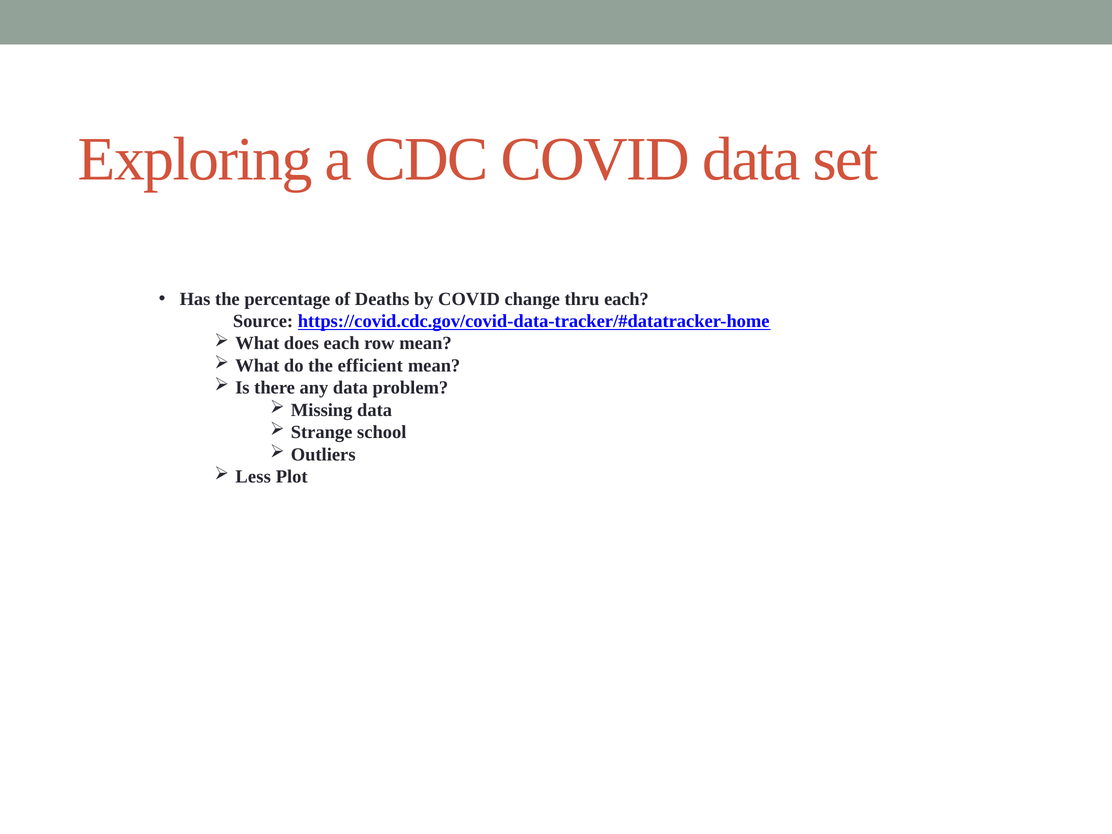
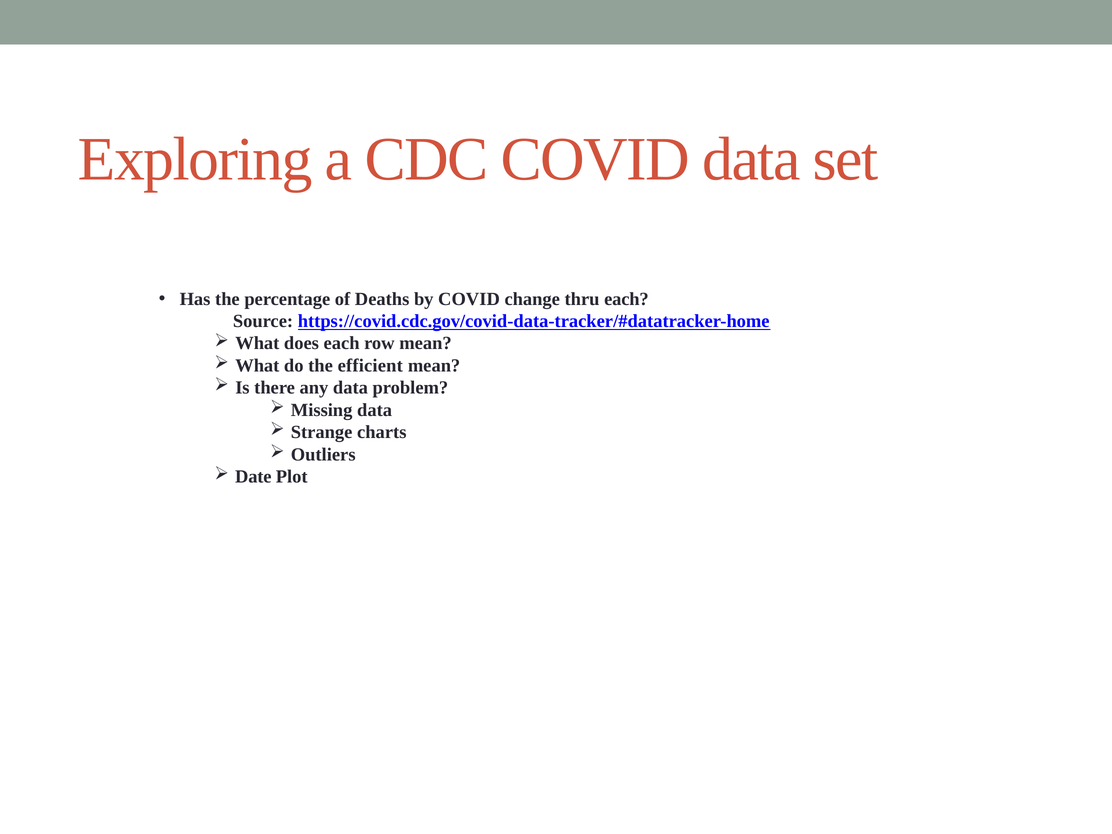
school: school -> charts
Less: Less -> Date
